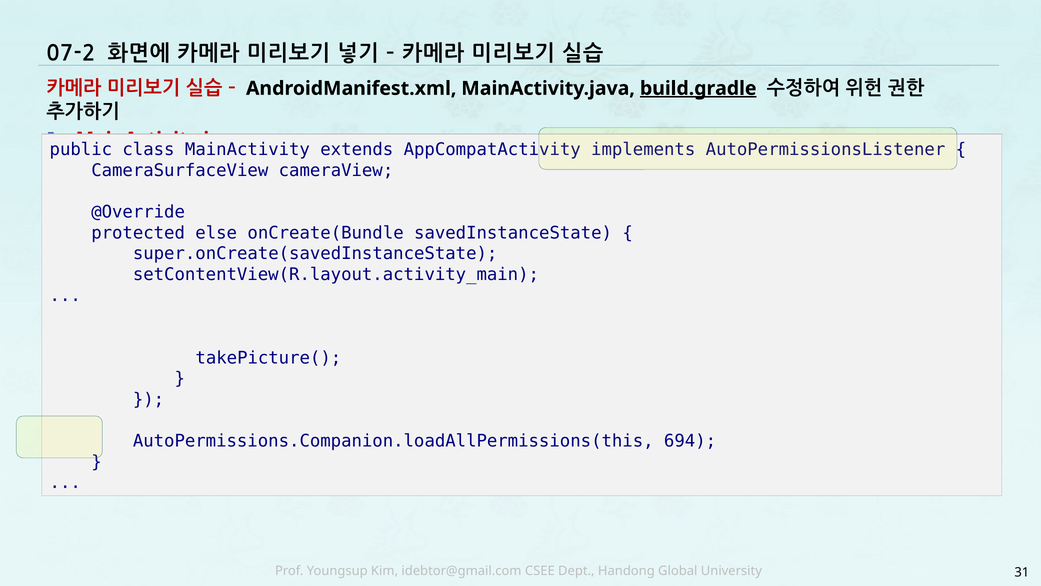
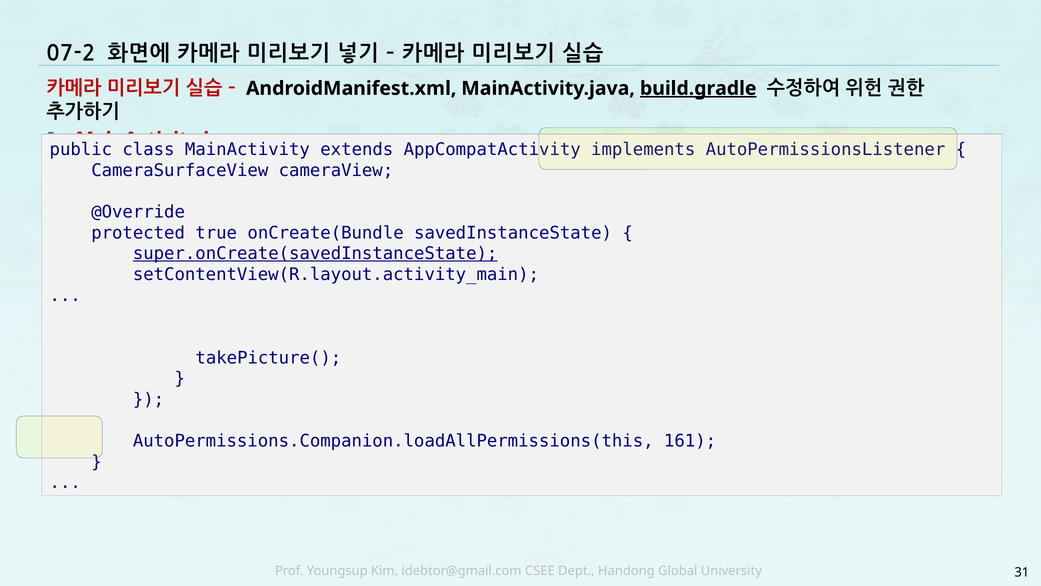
else: else -> true
super.onCreate(savedInstanceState underline: none -> present
694: 694 -> 161
